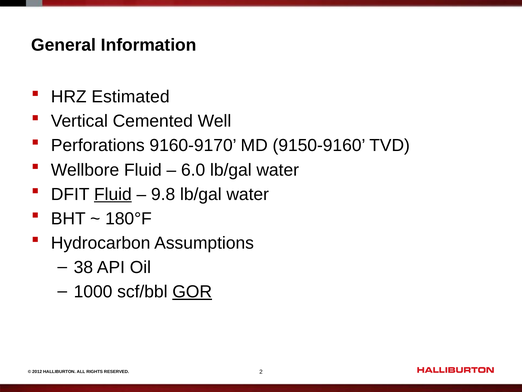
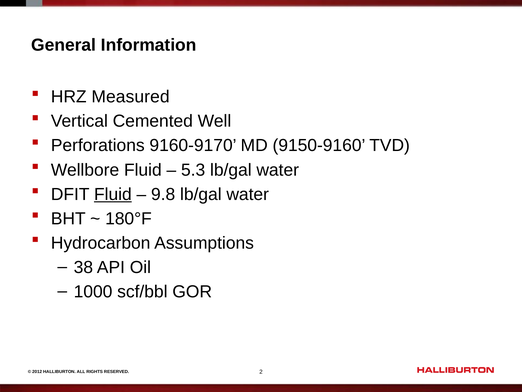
Estimated: Estimated -> Measured
6.0: 6.0 -> 5.3
GOR underline: present -> none
